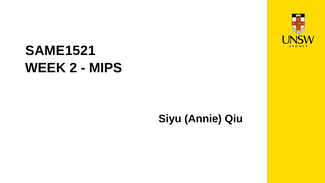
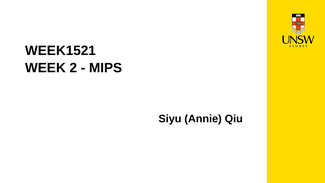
SAME1521: SAME1521 -> WEEK1521
